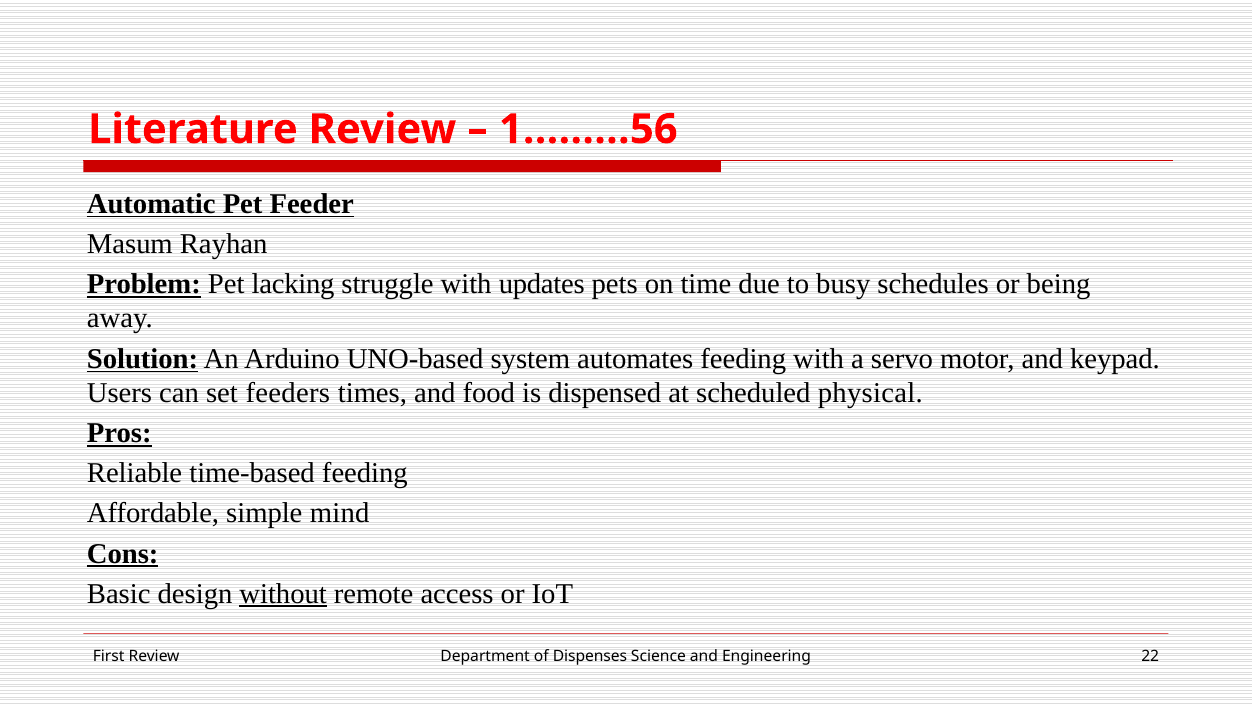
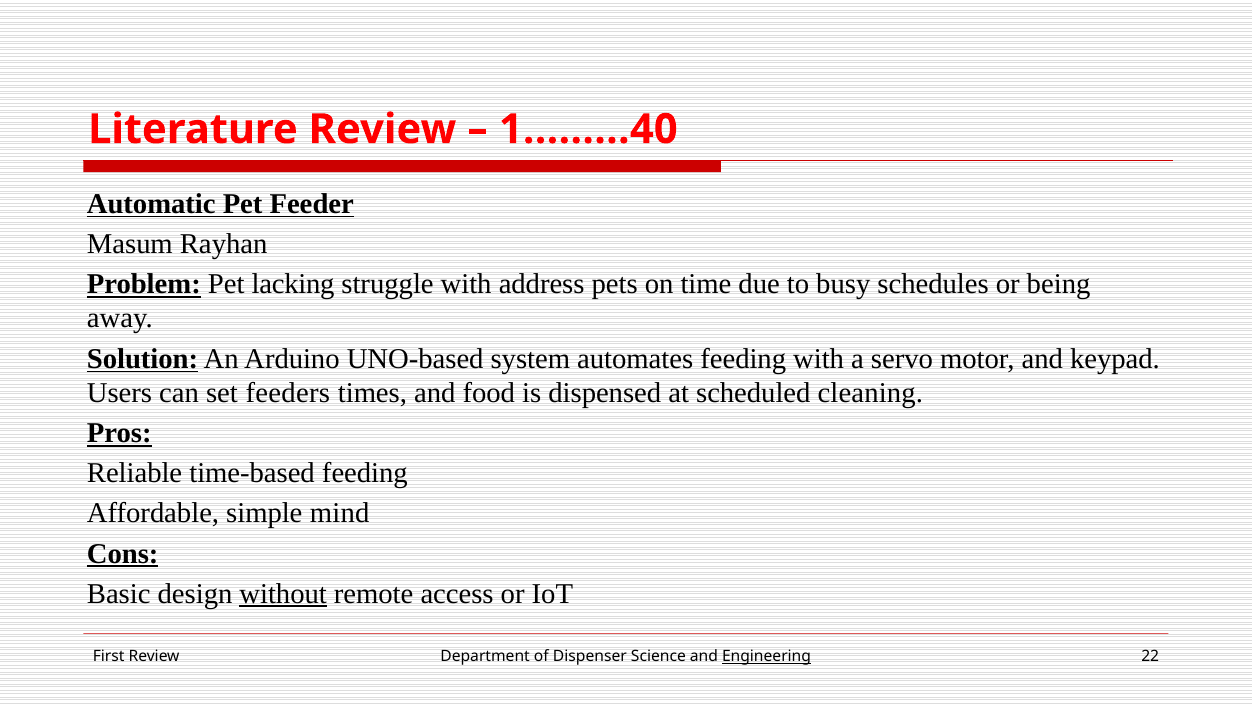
1………56: 1………56 -> 1………40
updates: updates -> address
physical: physical -> cleaning
Dispenses: Dispenses -> Dispenser
Engineering underline: none -> present
